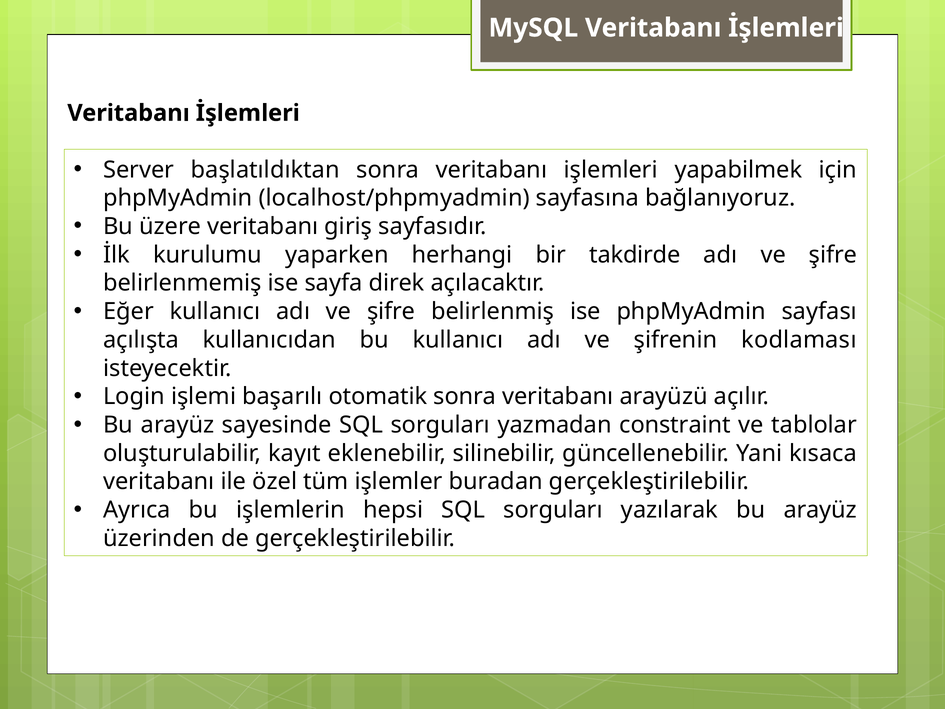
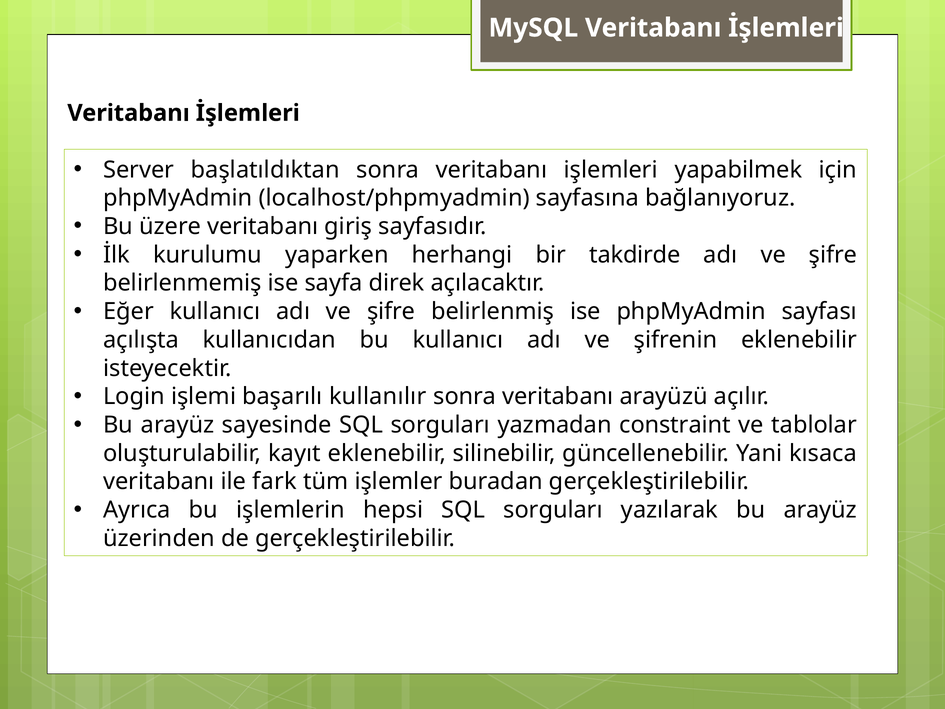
şifrenin kodlaması: kodlaması -> eklenebilir
otomatik: otomatik -> kullanılır
özel: özel -> fark
